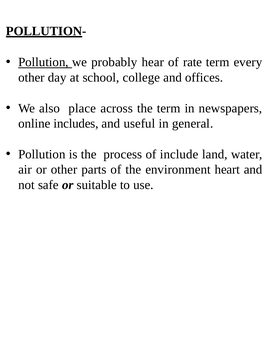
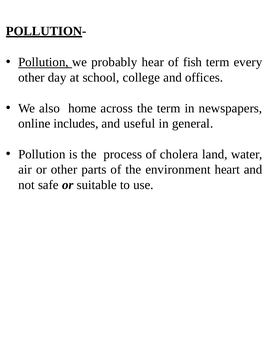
rate: rate -> fish
place: place -> home
include: include -> cholera
